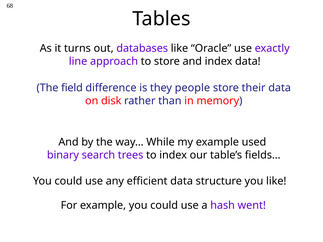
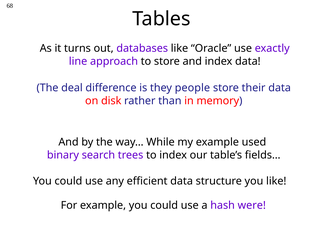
field: field -> deal
went: went -> were
